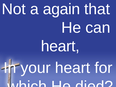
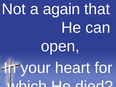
heart at (60, 46): heart -> open
